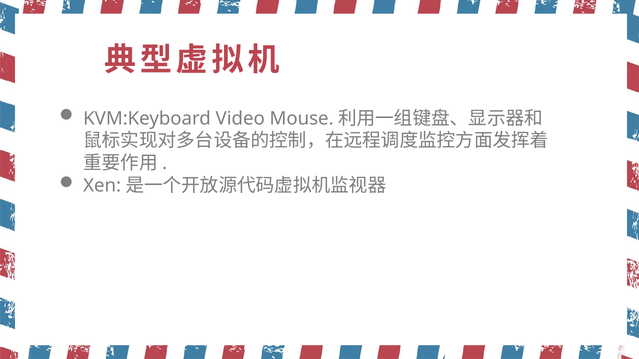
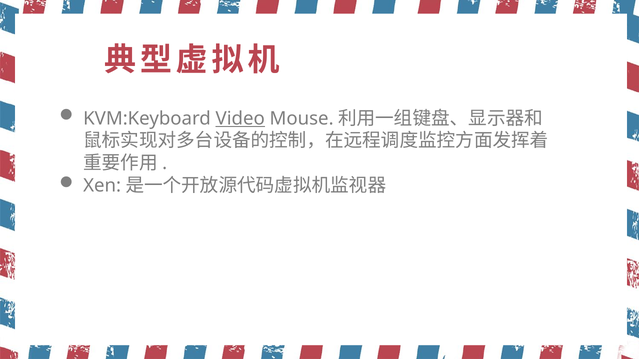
Video underline: none -> present
